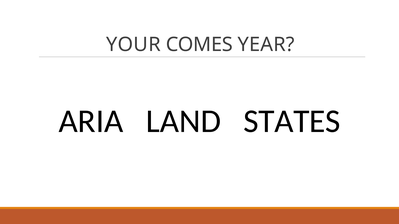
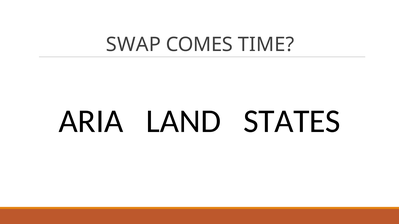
YOUR: YOUR -> SWAP
YEAR: YEAR -> TIME
